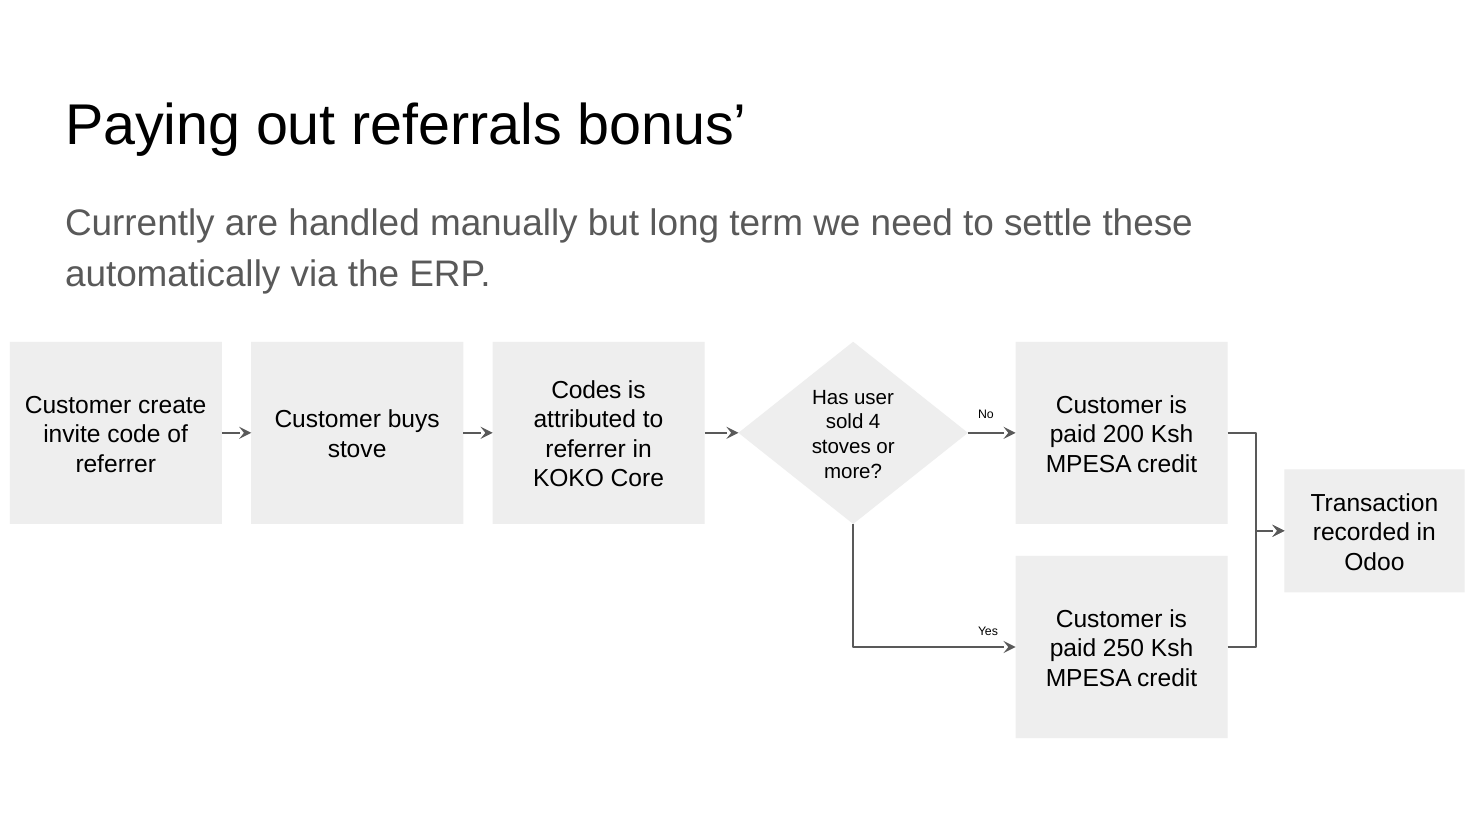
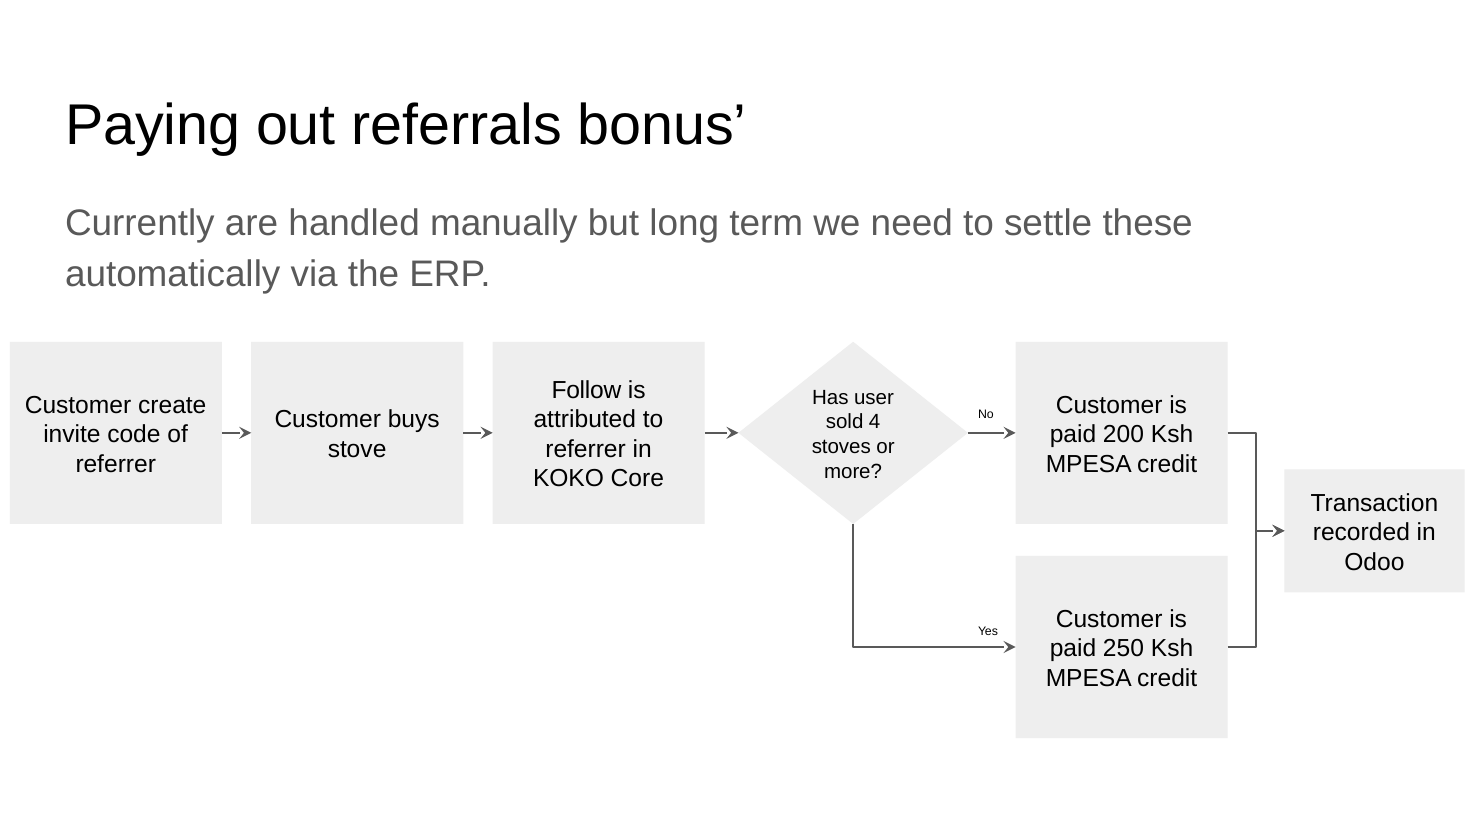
Codes: Codes -> Follow
